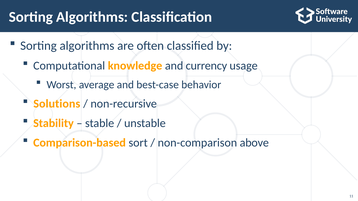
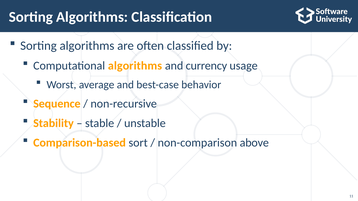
Computational knowledge: knowledge -> algorithms
Solutions: Solutions -> Sequence
